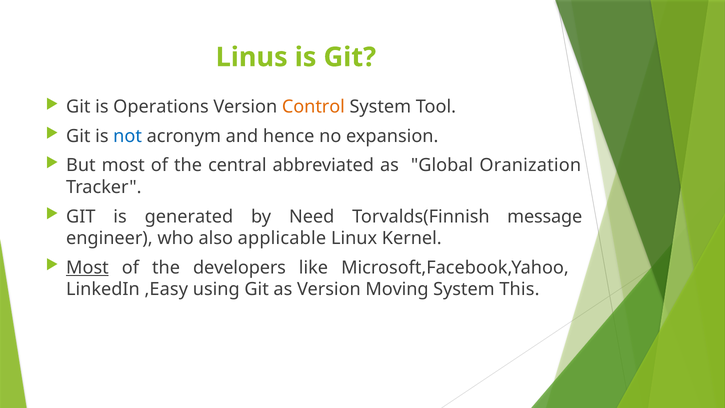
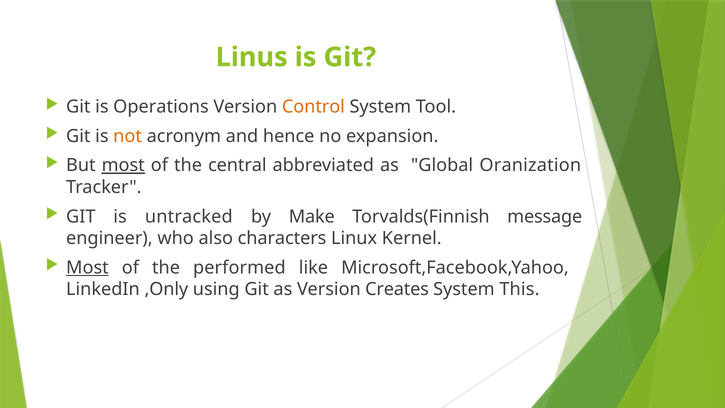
not colour: blue -> orange
most at (123, 165) underline: none -> present
generated: generated -> untracked
Need: Need -> Make
applicable: applicable -> characters
developers: developers -> performed
,Easy: ,Easy -> ,Only
Moving: Moving -> Creates
